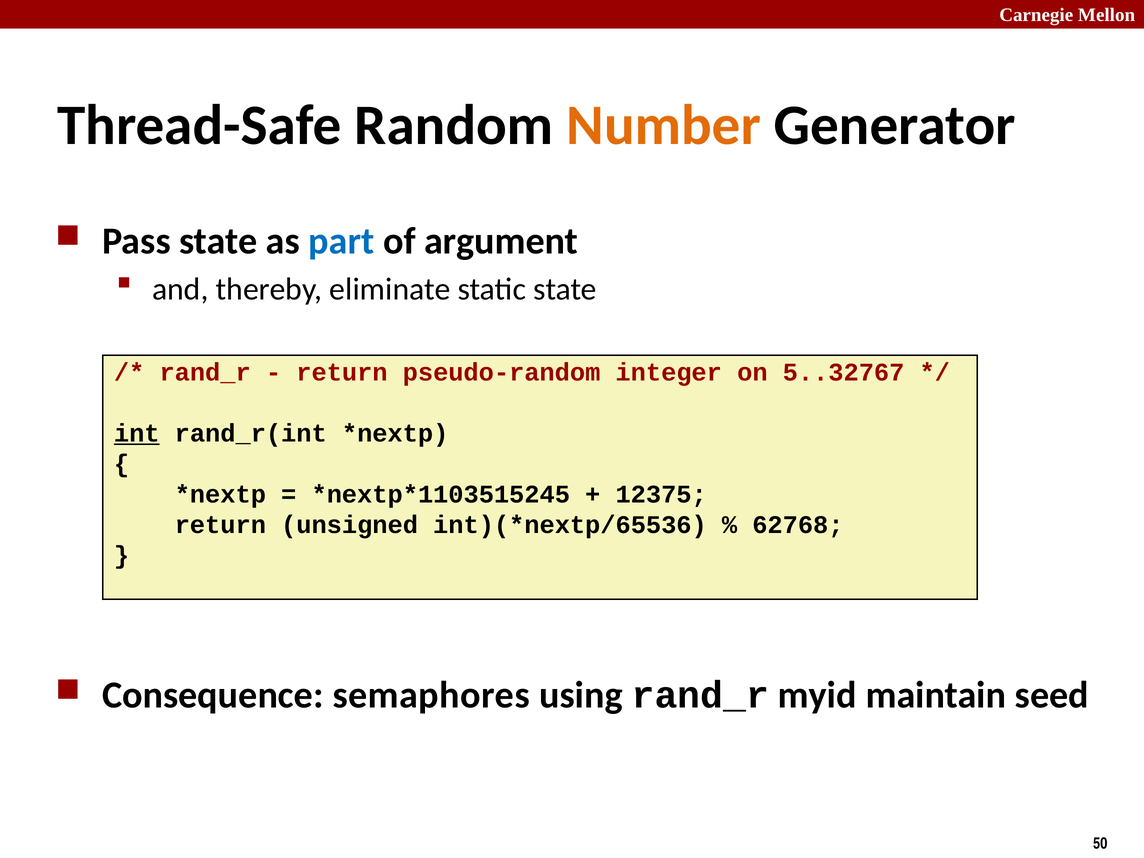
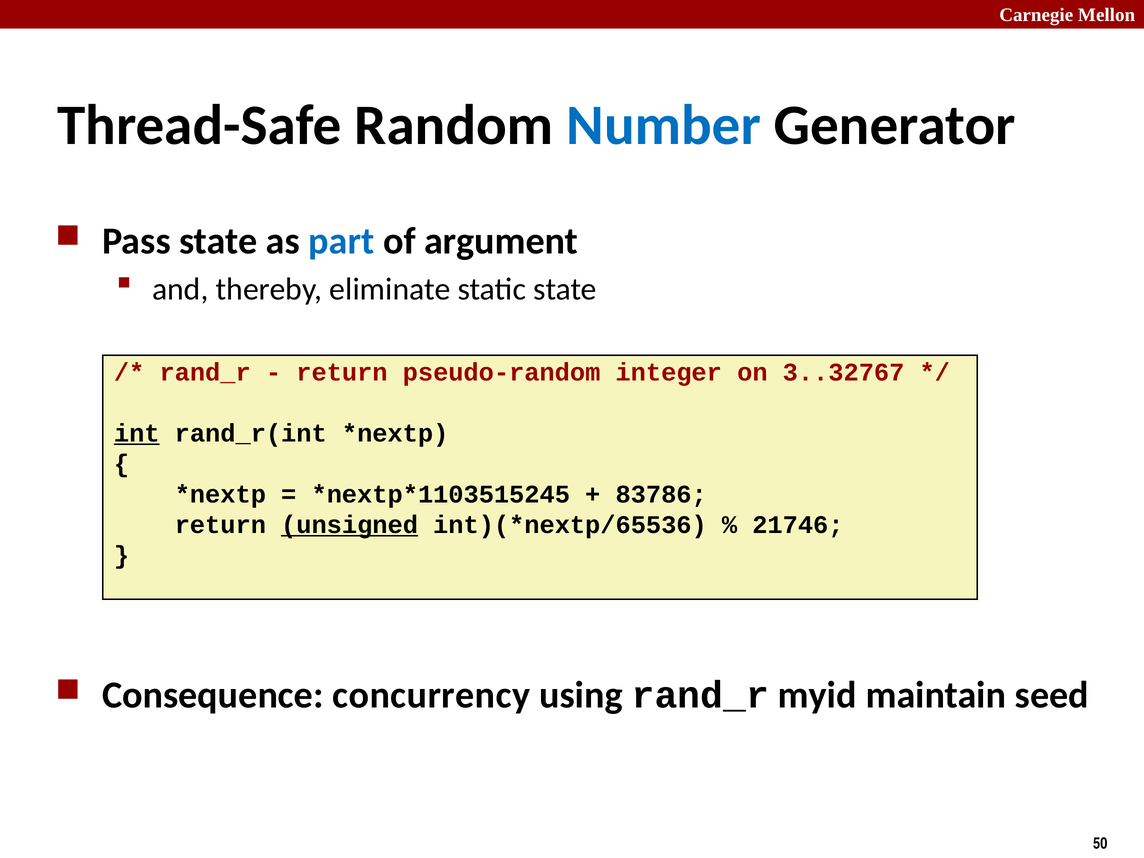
Number colour: orange -> blue
5..32767: 5..32767 -> 3..32767
12375: 12375 -> 83786
unsigned underline: none -> present
62768: 62768 -> 21746
semaphores: semaphores -> concurrency
